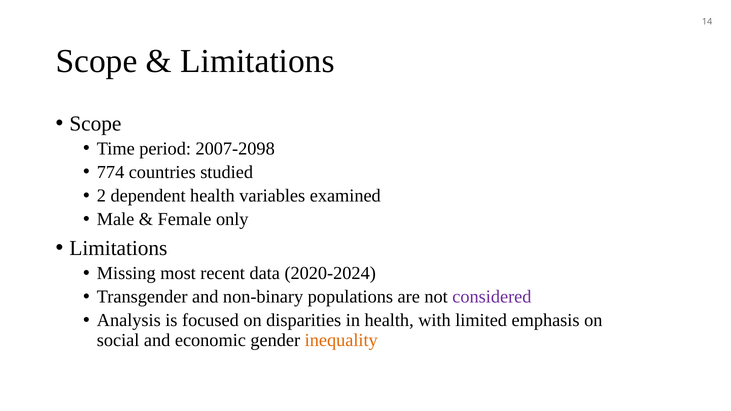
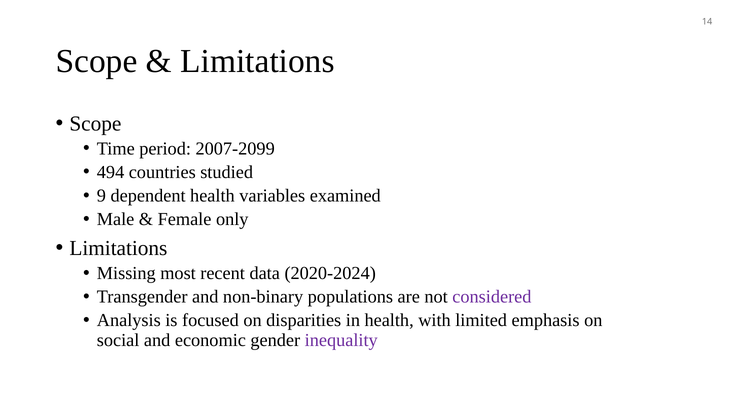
2007-2098: 2007-2098 -> 2007-2099
774: 774 -> 494
2: 2 -> 9
inequality colour: orange -> purple
